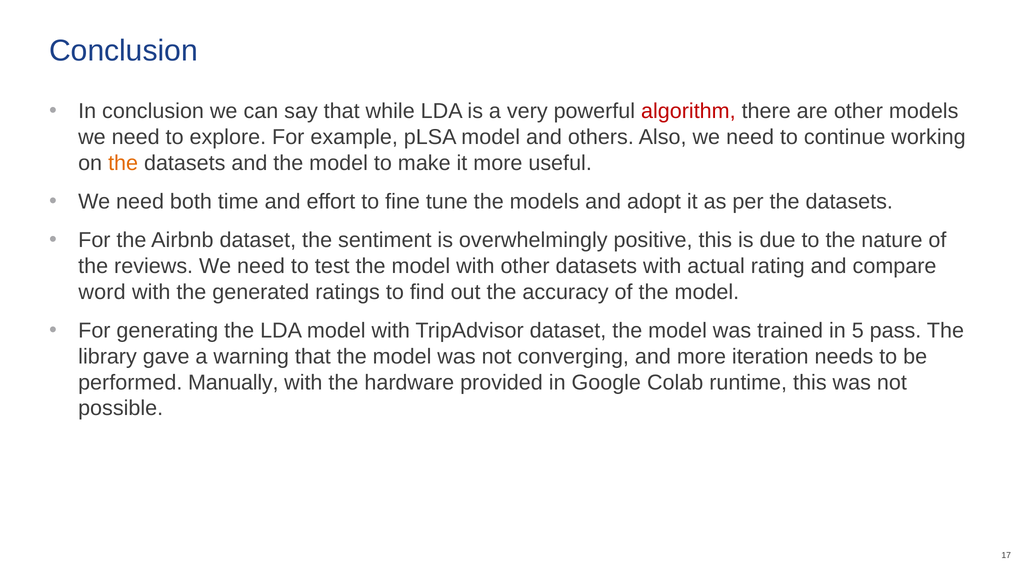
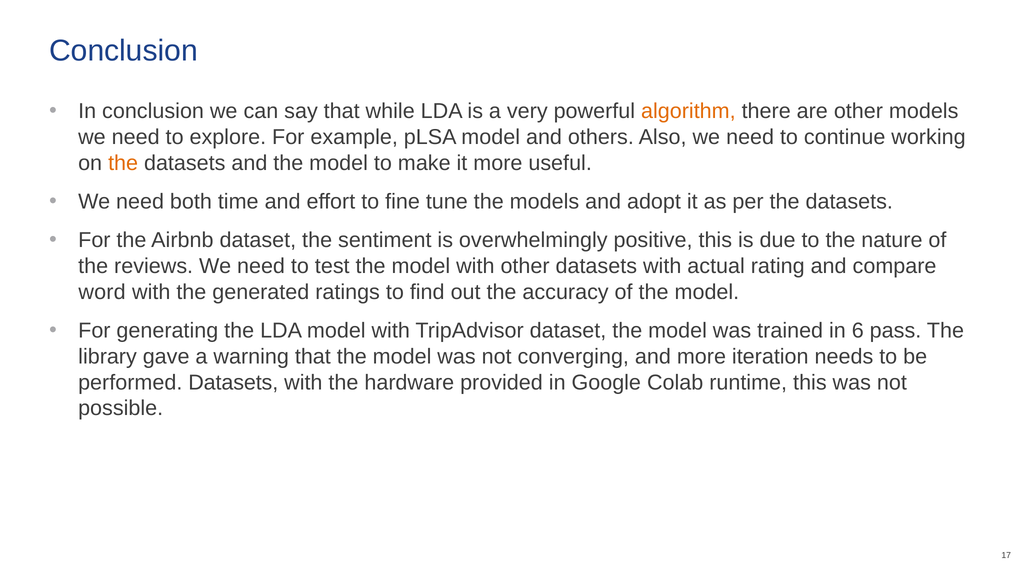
algorithm colour: red -> orange
5: 5 -> 6
performed Manually: Manually -> Datasets
